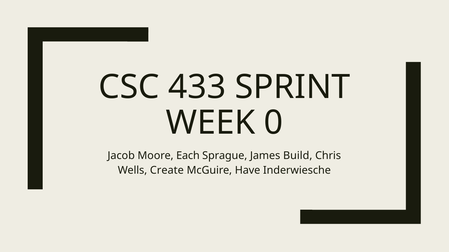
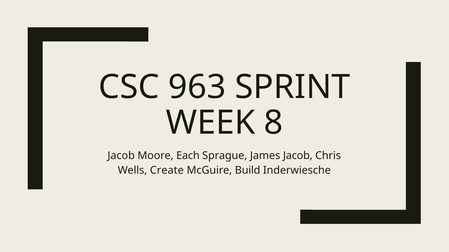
433: 433 -> 963
0: 0 -> 8
James Build: Build -> Jacob
Have: Have -> Build
